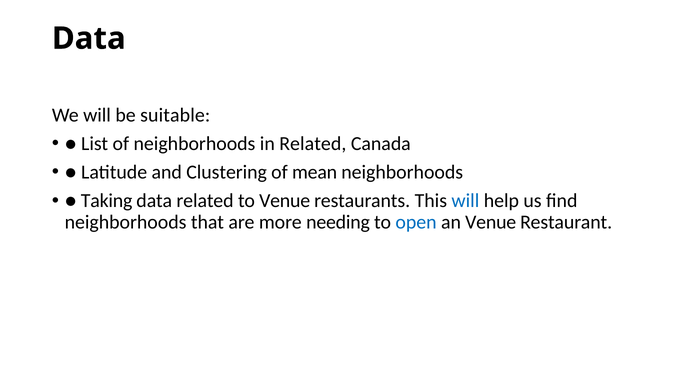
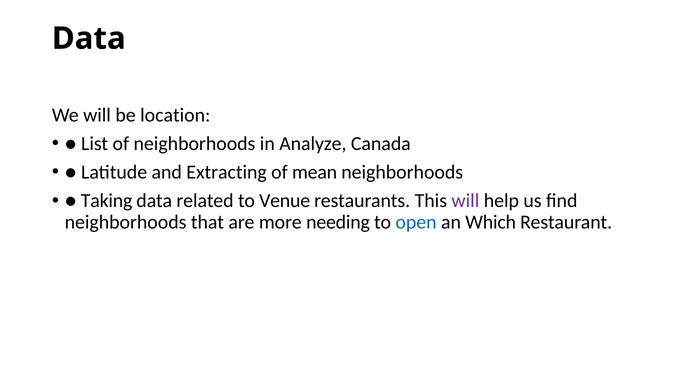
suitable: suitable -> location
in Related: Related -> Analyze
Clustering: Clustering -> Extracting
will at (465, 201) colour: blue -> purple
an Venue: Venue -> Which
